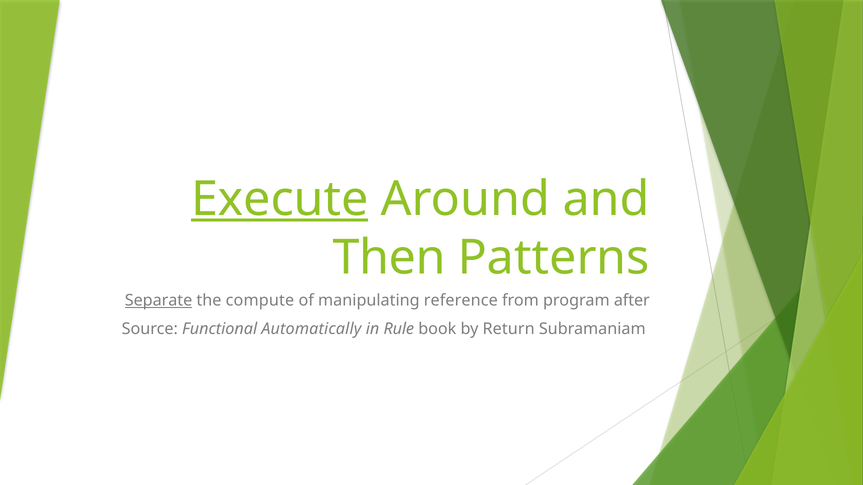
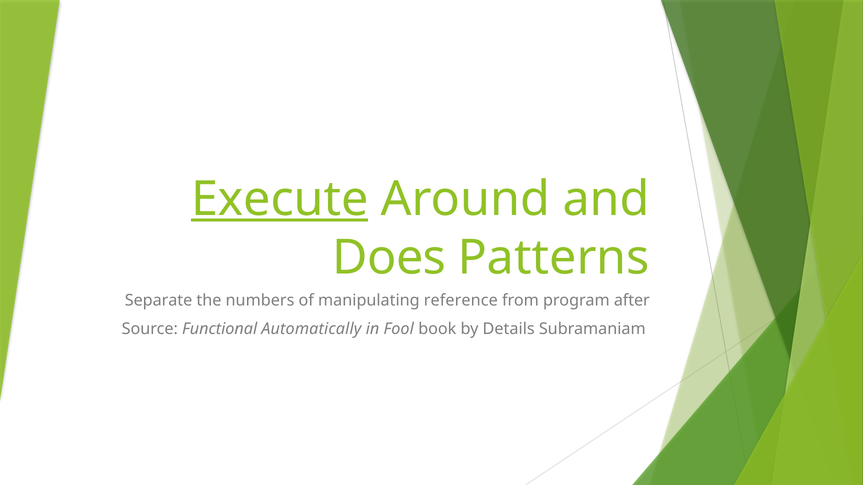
Then: Then -> Does
Separate underline: present -> none
compute: compute -> numbers
Rule: Rule -> Fool
Return: Return -> Details
